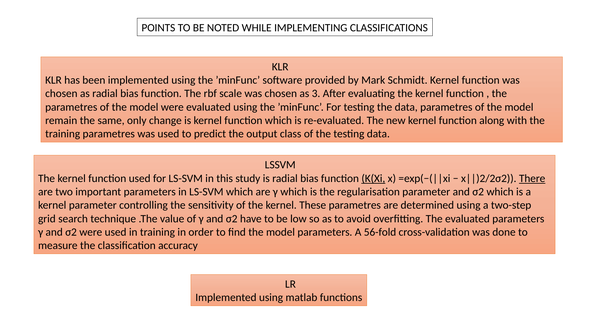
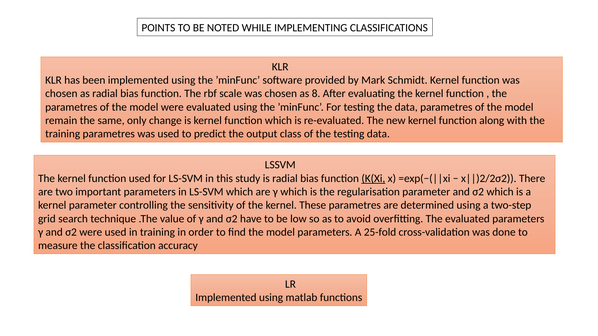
3: 3 -> 8
There underline: present -> none
56-fold: 56-fold -> 25-fold
